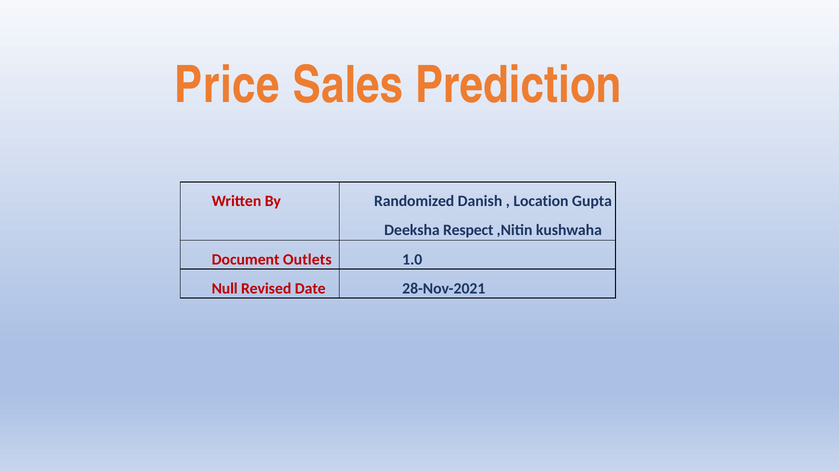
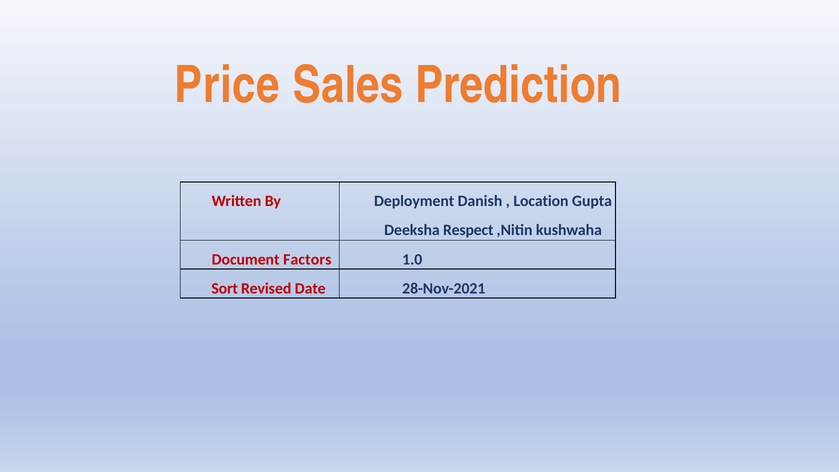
Randomized: Randomized -> Deployment
Outlets: Outlets -> Factors
Null: Null -> Sort
